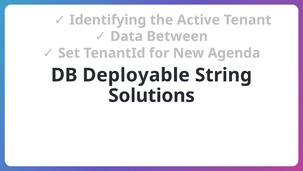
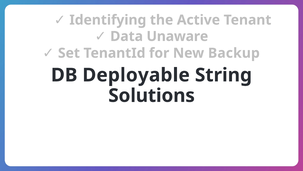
Between: Between -> Unaware
Agenda: Agenda -> Backup
